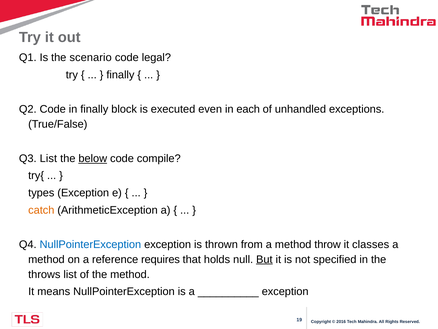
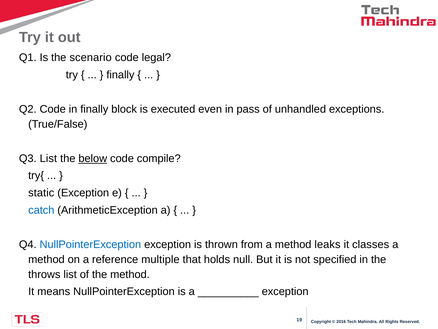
each: each -> pass
types: types -> static
catch colour: orange -> blue
throw: throw -> leaks
requires: requires -> multiple
But underline: present -> none
